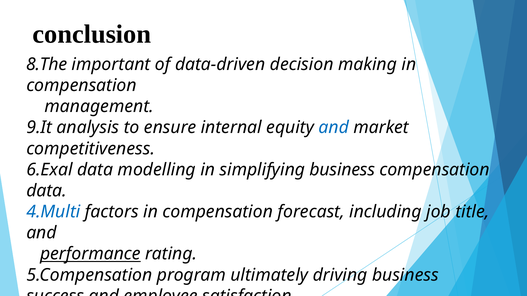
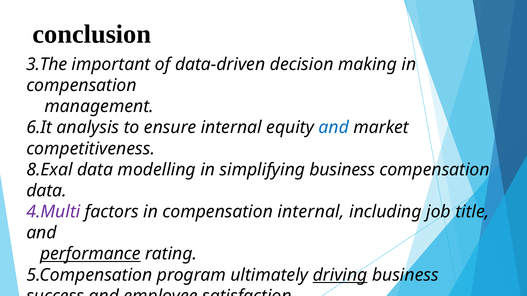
8.The: 8.The -> 3.The
9.It: 9.It -> 6.It
6.Exal: 6.Exal -> 8.Exal
4.Multi colour: blue -> purple
compensation forecast: forecast -> internal
driving underline: none -> present
